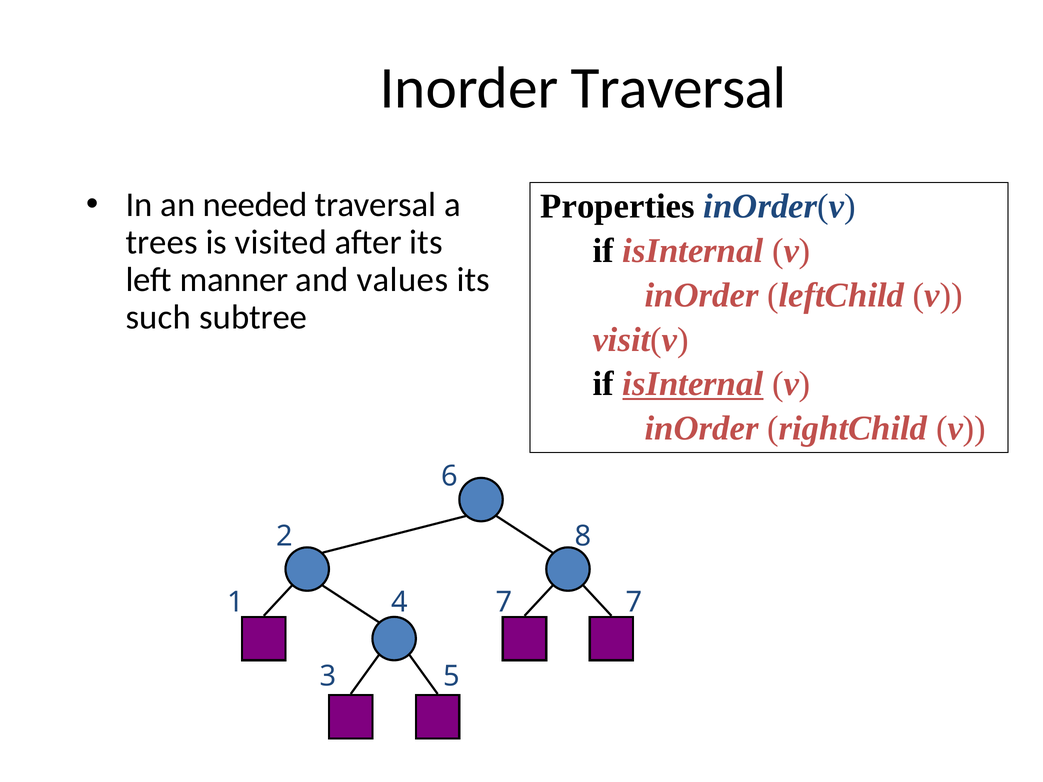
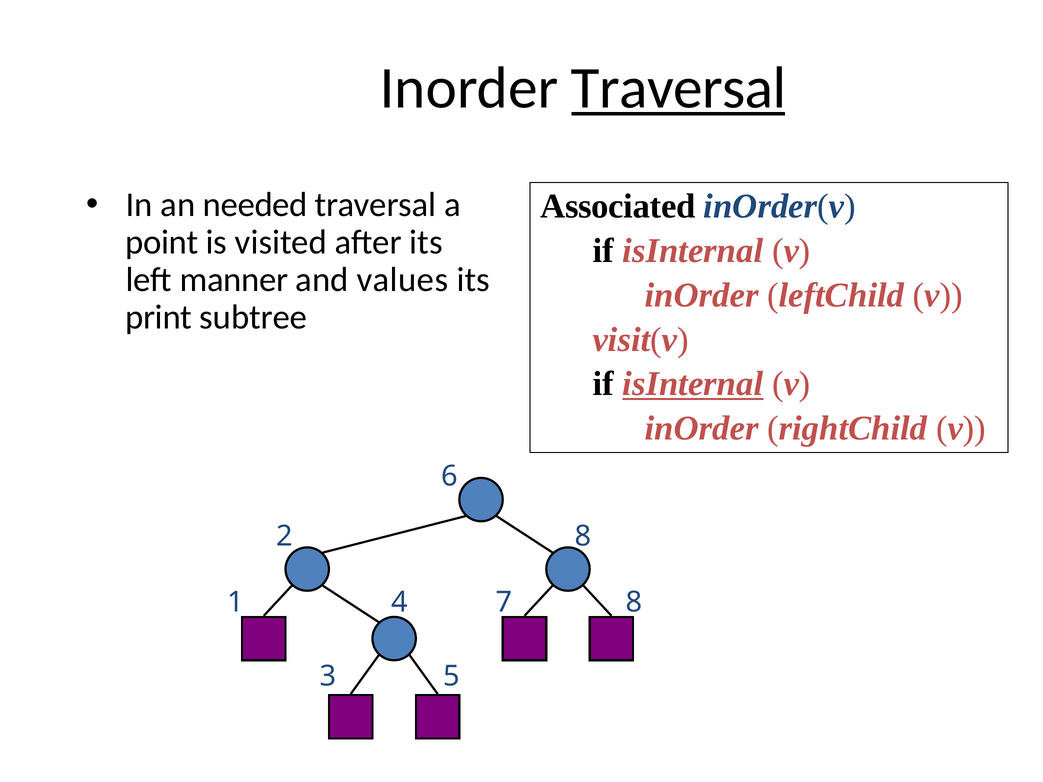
Traversal at (679, 88) underline: none -> present
Properties: Properties -> Associated
trees: trees -> point
such: such -> print
7 7: 7 -> 8
